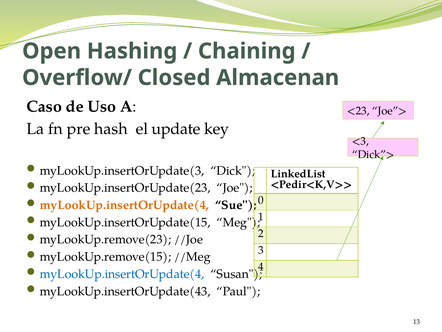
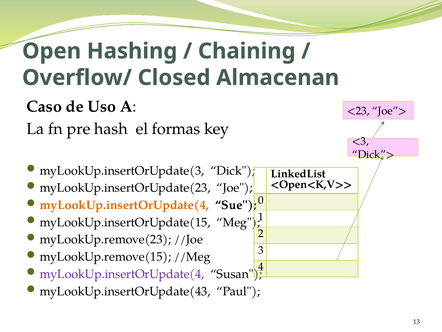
update: update -> formas
<Pedir<K,V>>: <Pedir<K,V>> -> <Open<K,V>>
myLookUp.insertOrUpdate(4 at (122, 274) colour: blue -> purple
